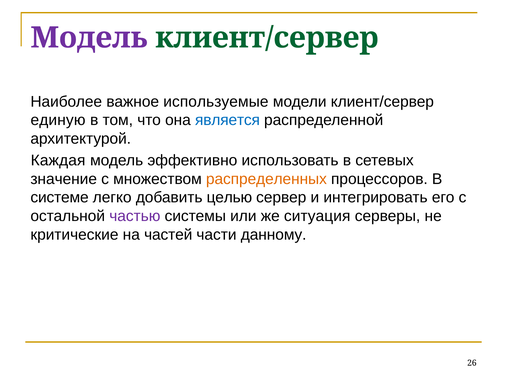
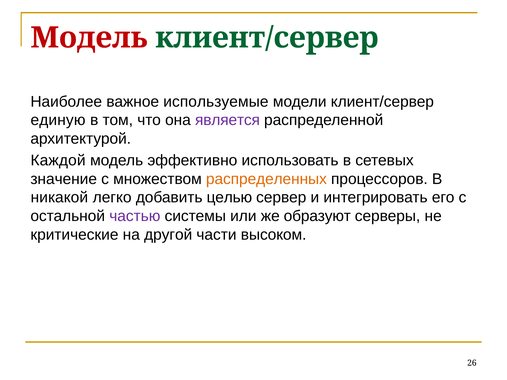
Модель at (89, 38) colour: purple -> red
является colour: blue -> purple
Каждая: Каждая -> Каждой
системе: системе -> никакой
ситуация: ситуация -> образуют
частей: частей -> другой
данному: данному -> высоком
